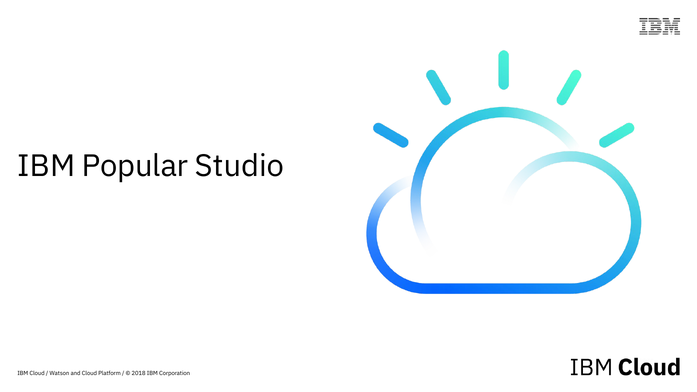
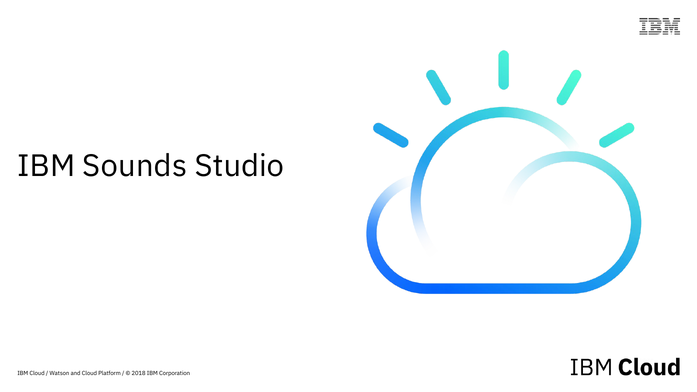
Popular: Popular -> Sounds
